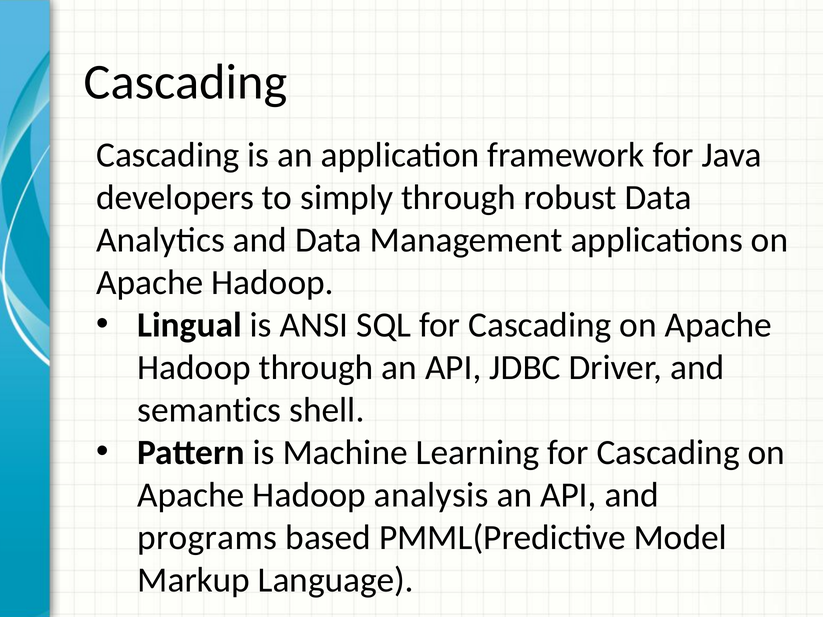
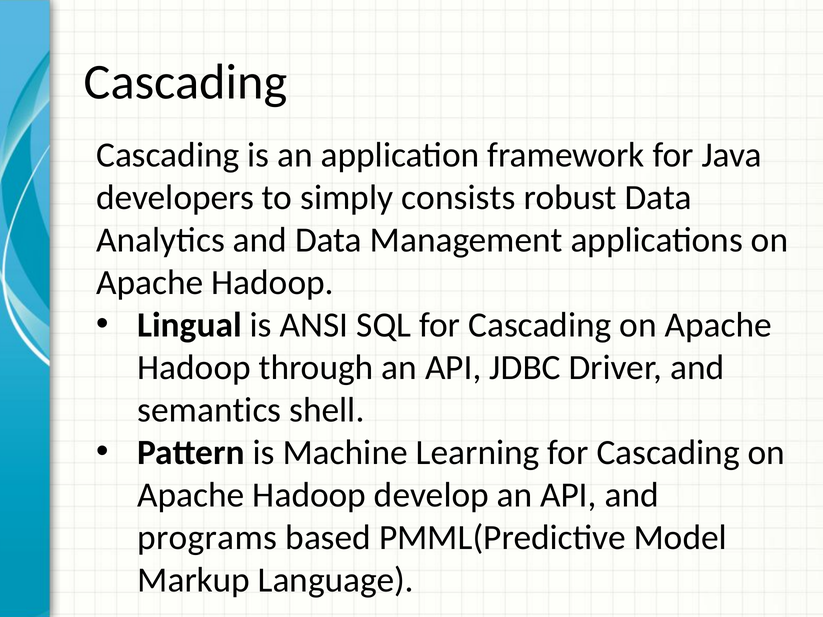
simply through: through -> consists
analysis: analysis -> develop
